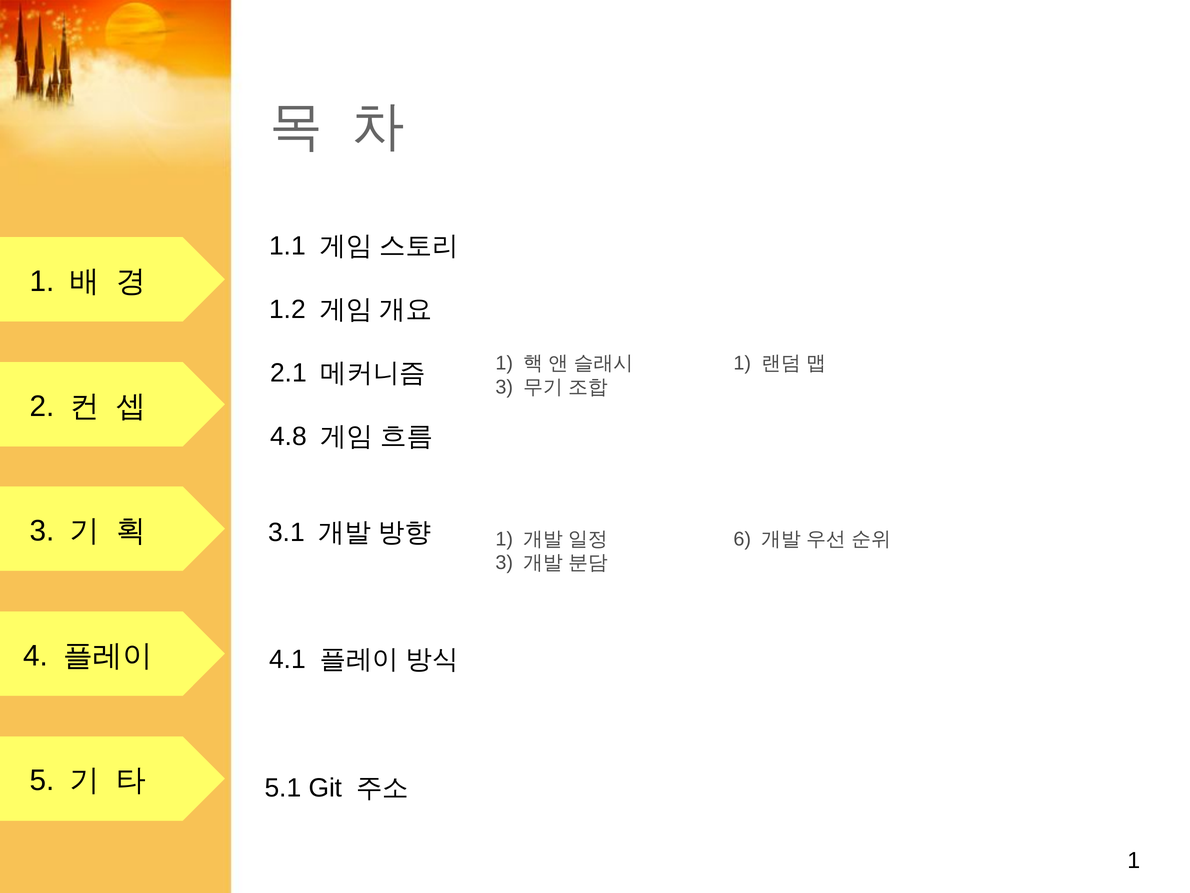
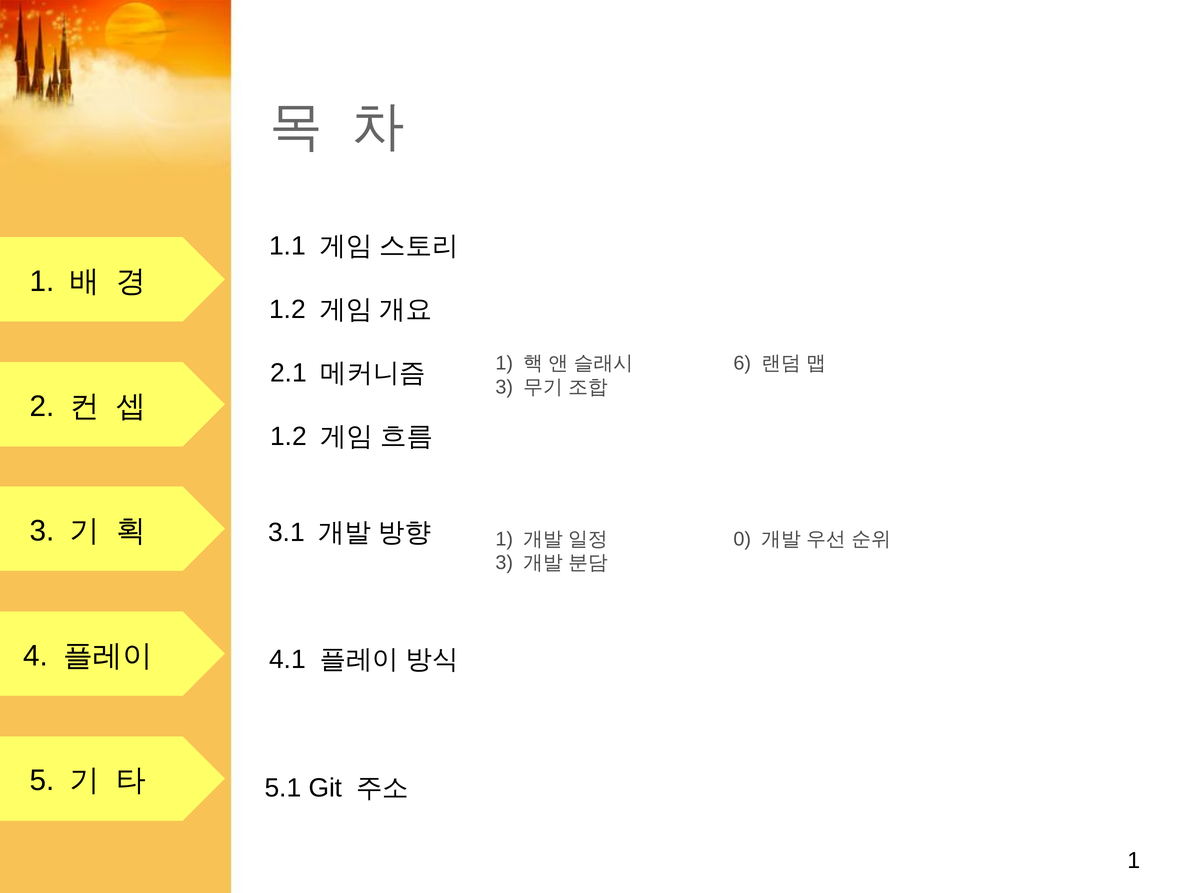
1 at (742, 363): 1 -> 6
4.8 at (289, 436): 4.8 -> 1.2
6: 6 -> 0
